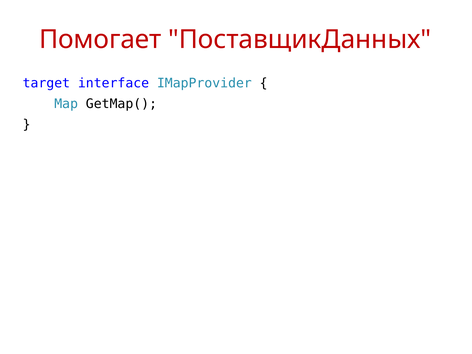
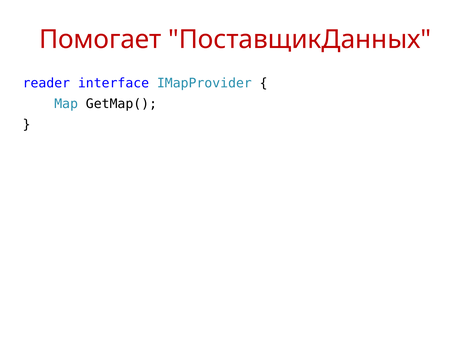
target: target -> reader
